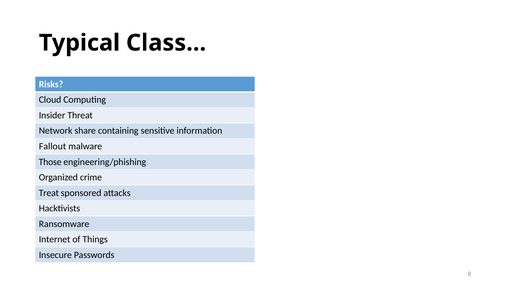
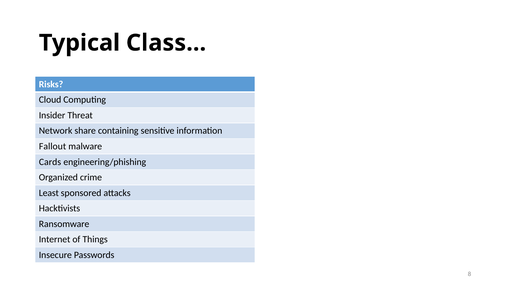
Those: Those -> Cards
Treat: Treat -> Least
